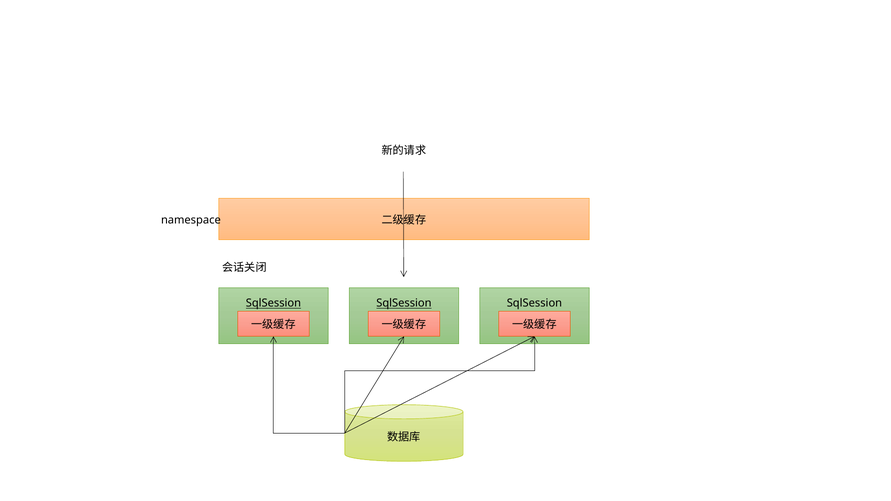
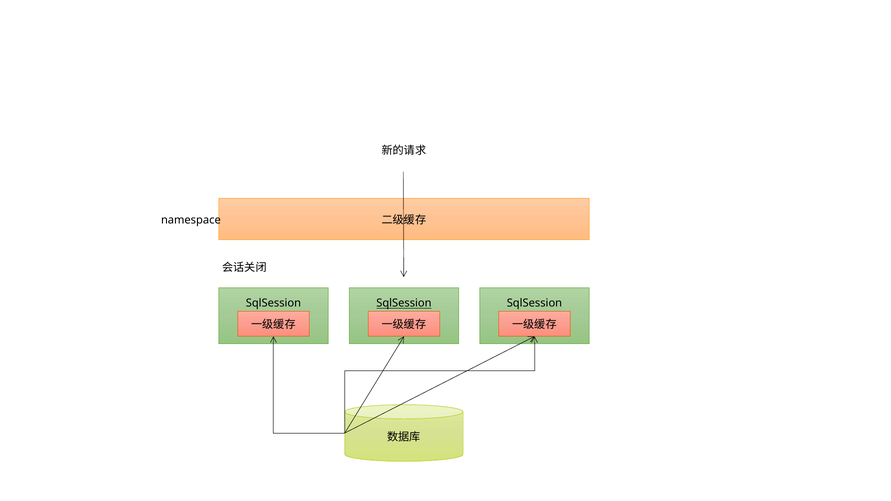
SqlSession at (273, 303) underline: present -> none
